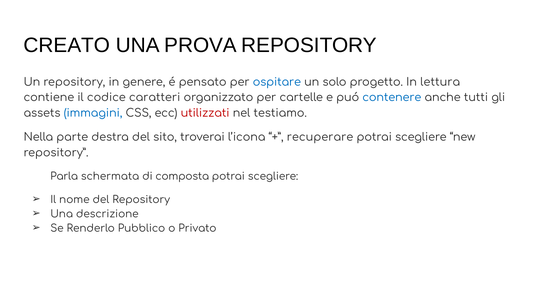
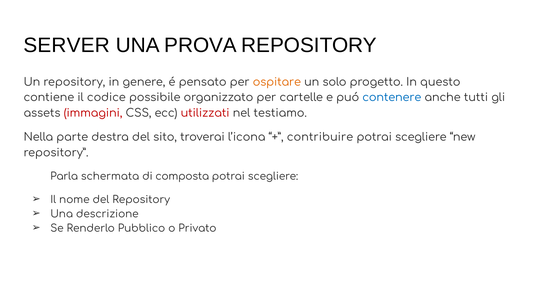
CREATO: CREATO -> SERVER
ospitare colour: blue -> orange
lettura: lettura -> questo
caratteri: caratteri -> possibile
immagini colour: blue -> red
recuperare: recuperare -> contribuire
